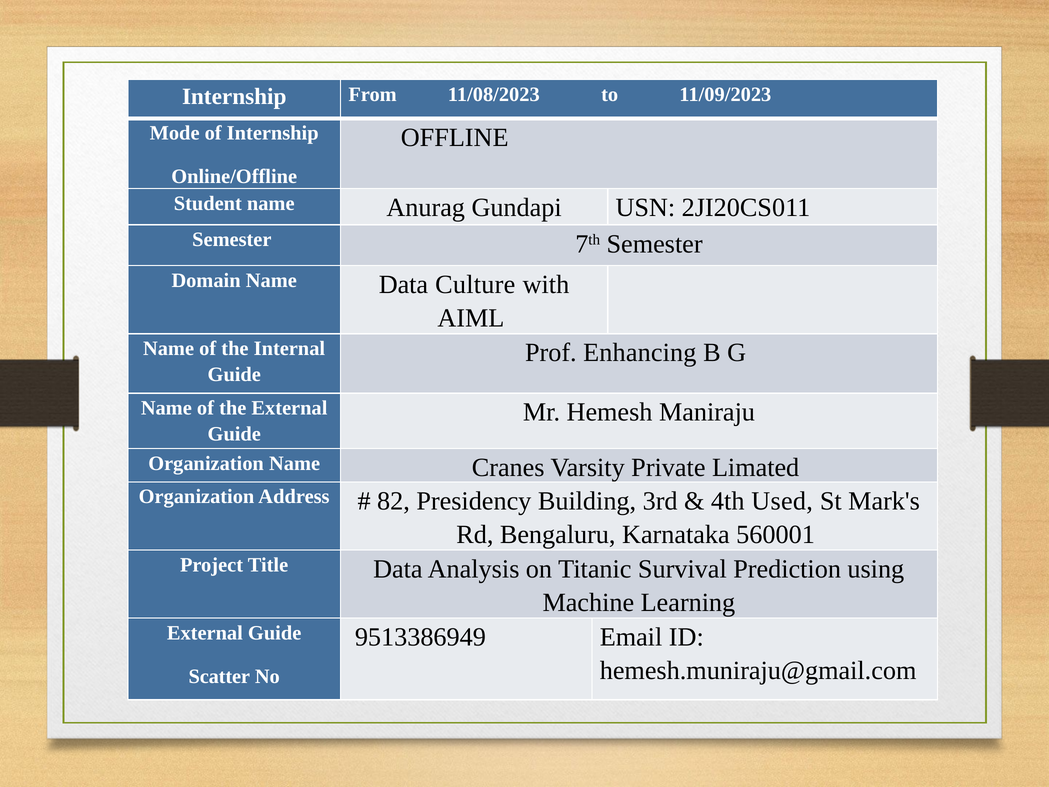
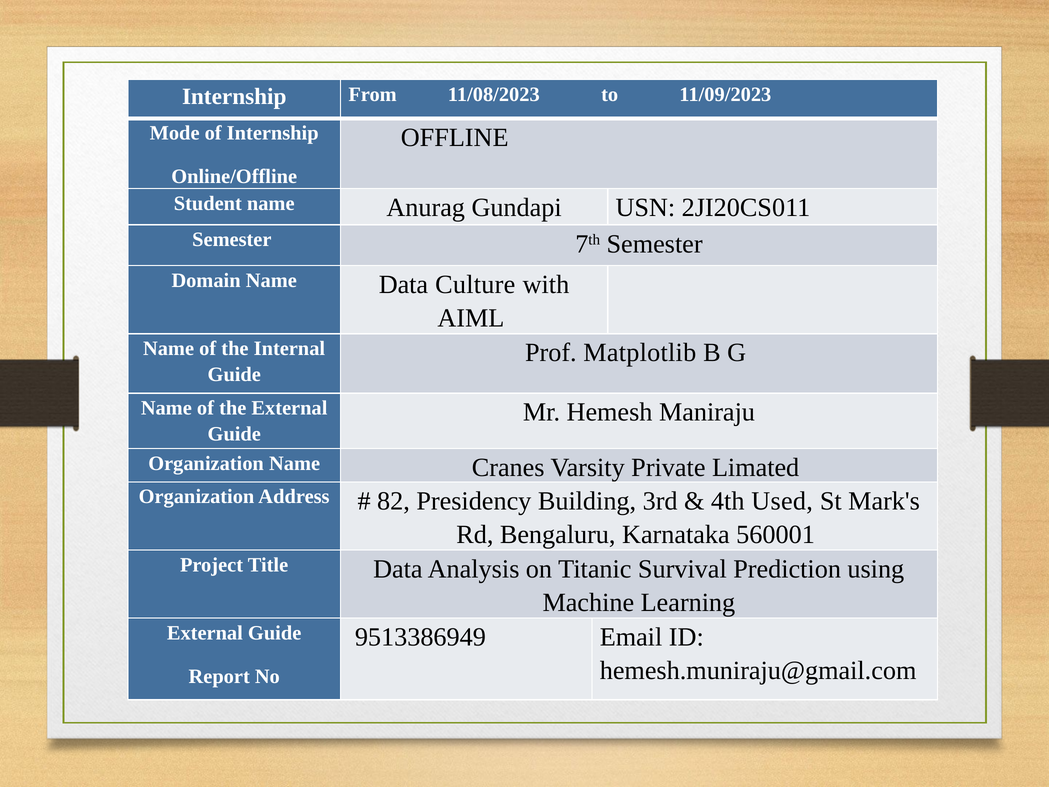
Enhancing: Enhancing -> Matplotlib
Scatter: Scatter -> Report
